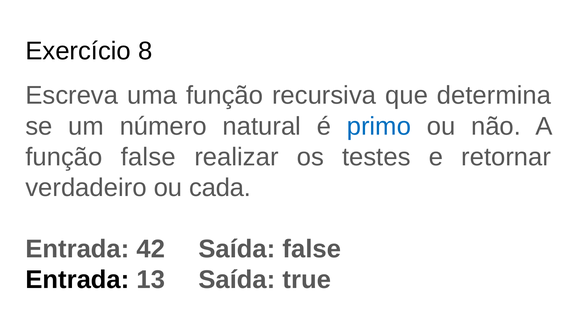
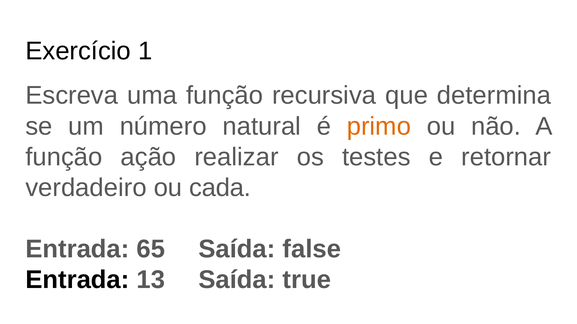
8: 8 -> 1
primo colour: blue -> orange
função false: false -> ação
42: 42 -> 65
